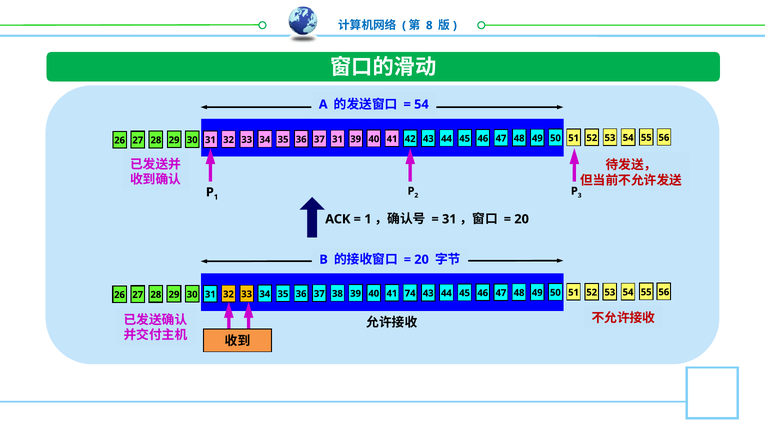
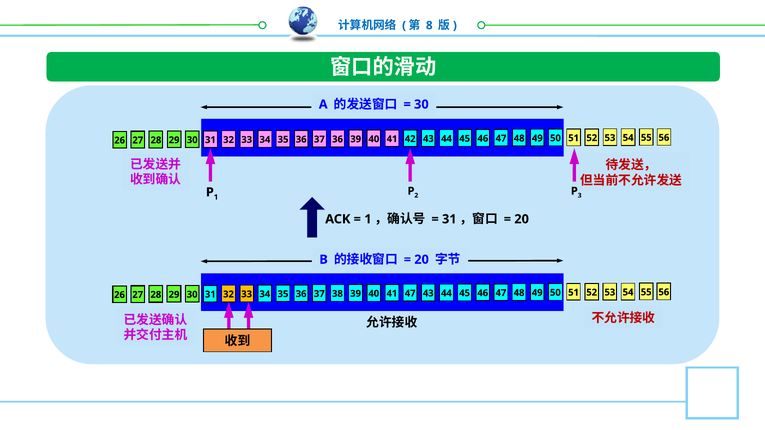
54 at (421, 104): 54 -> 30
37 31: 31 -> 36
41 74: 74 -> 47
